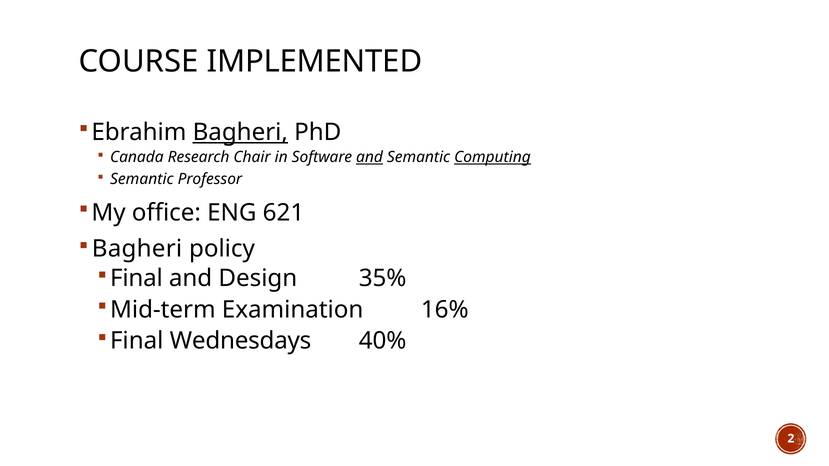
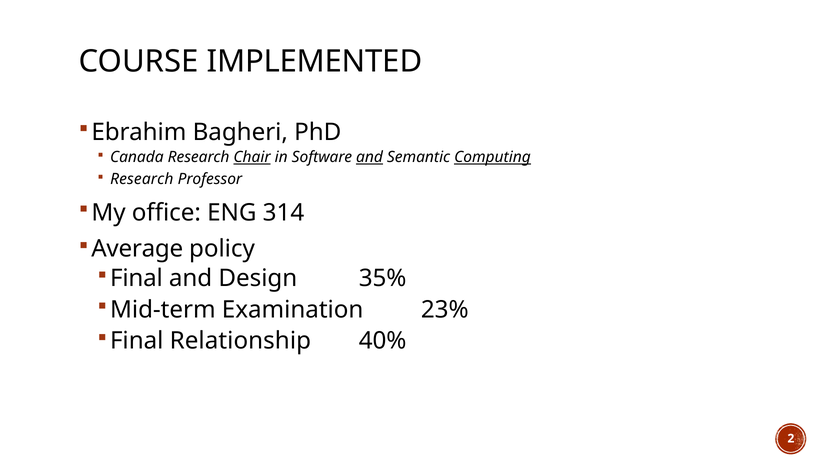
Bagheri at (240, 132) underline: present -> none
Chair underline: none -> present
Semantic at (142, 179): Semantic -> Research
621: 621 -> 314
Bagheri at (137, 249): Bagheri -> Average
16%: 16% -> 23%
Wednesdays: Wednesdays -> Relationship
